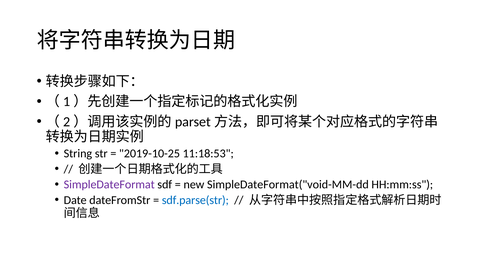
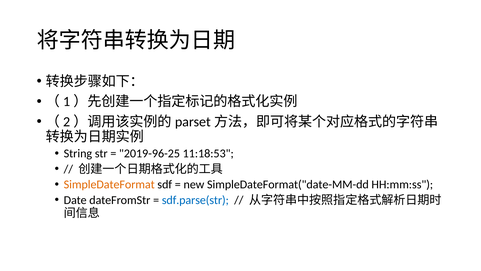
2019-10-25: 2019-10-25 -> 2019-96-25
SimpleDateFormat colour: purple -> orange
SimpleDateFormat("void-MM-dd: SimpleDateFormat("void-MM-dd -> SimpleDateFormat("date-MM-dd
